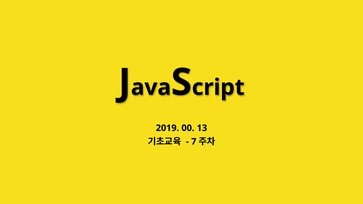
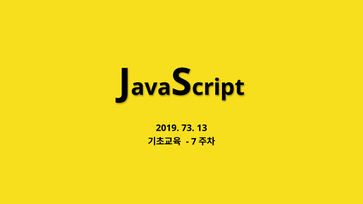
00: 00 -> 73
